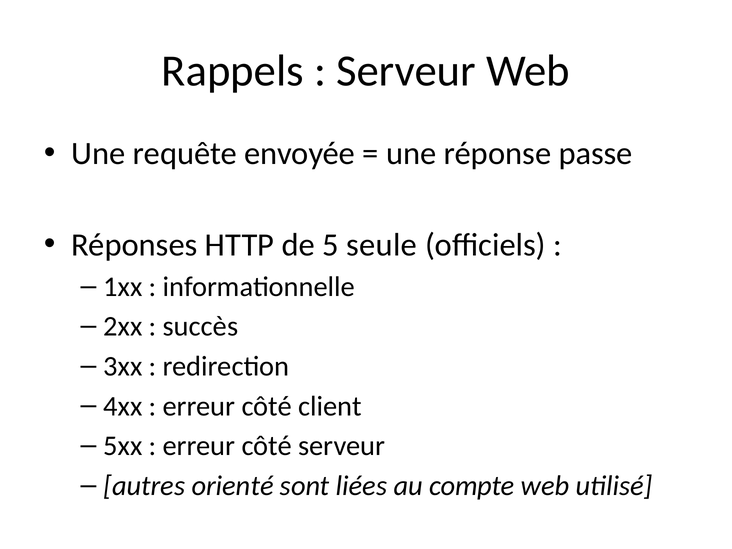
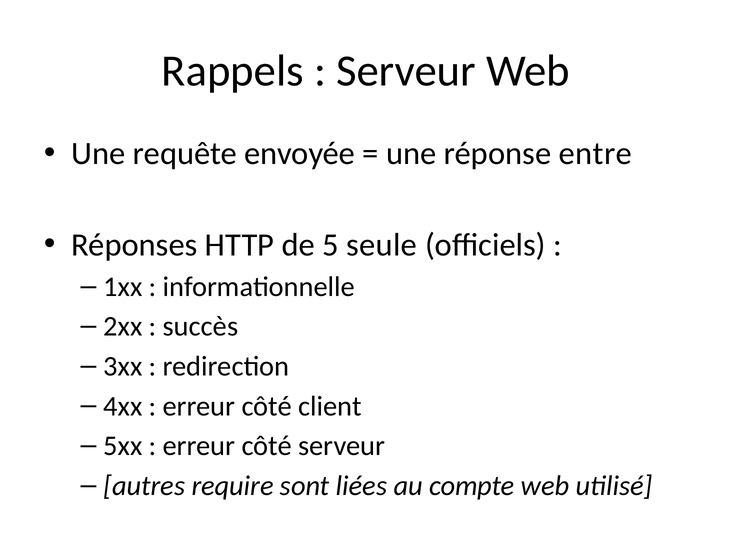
passe: passe -> entre
orienté: orienté -> require
